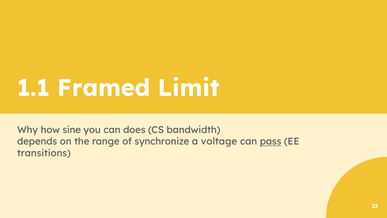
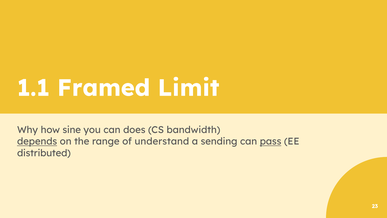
depends underline: none -> present
synchronize: synchronize -> understand
voltage: voltage -> sending
transitions: transitions -> distributed
